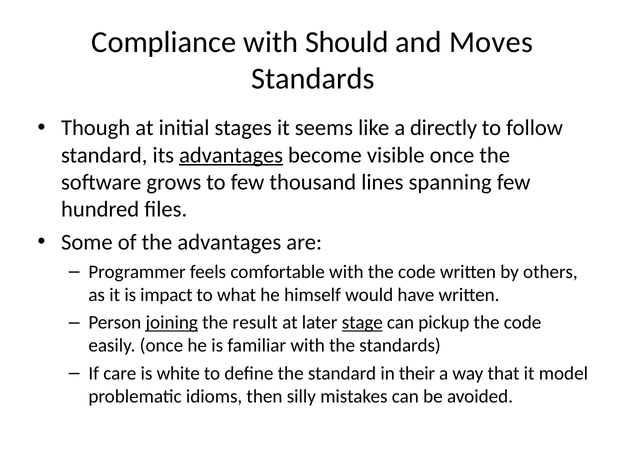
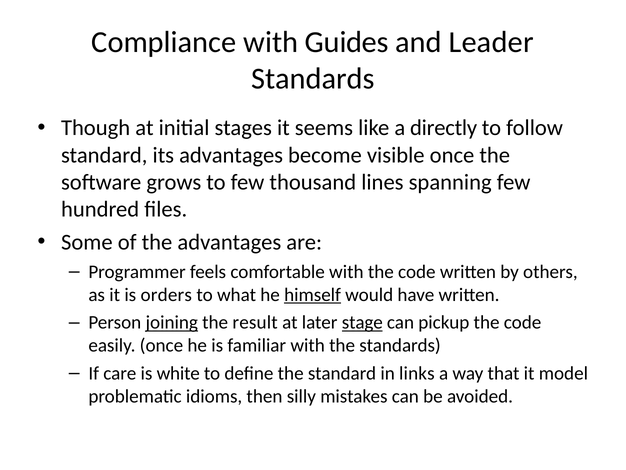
Should: Should -> Guides
Moves: Moves -> Leader
advantages at (231, 155) underline: present -> none
impact: impact -> orders
himself underline: none -> present
their: their -> links
